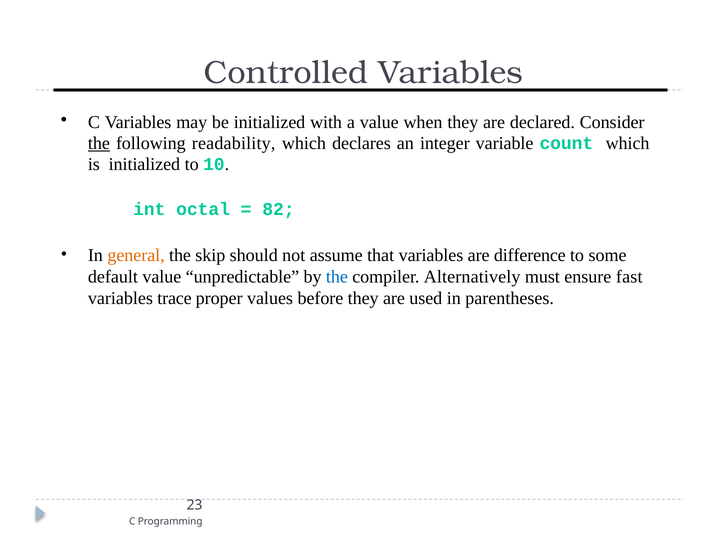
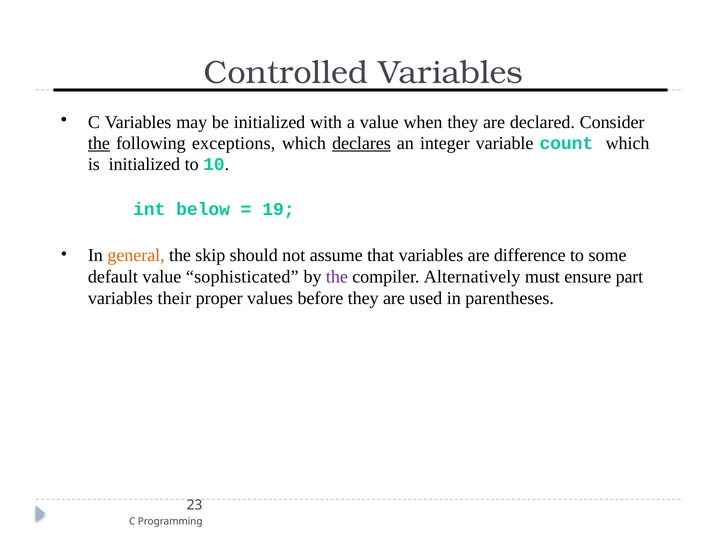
readability: readability -> exceptions
declares underline: none -> present
octal: octal -> below
82: 82 -> 19
unpredictable: unpredictable -> sophisticated
the at (337, 277) colour: blue -> purple
fast: fast -> part
trace: trace -> their
